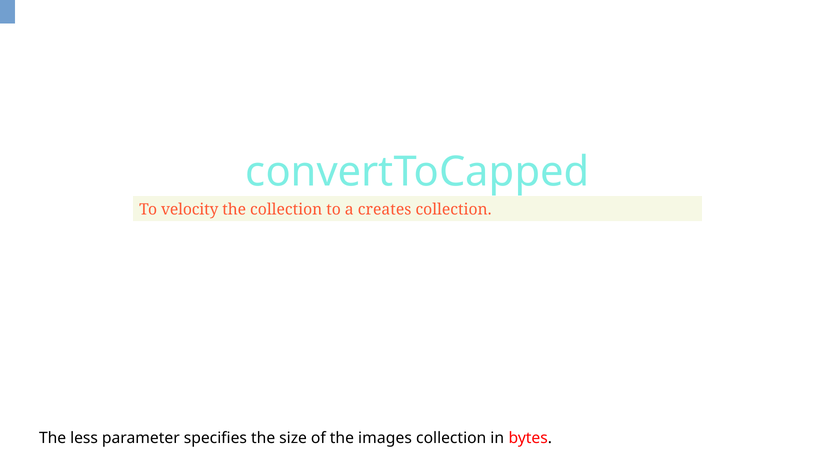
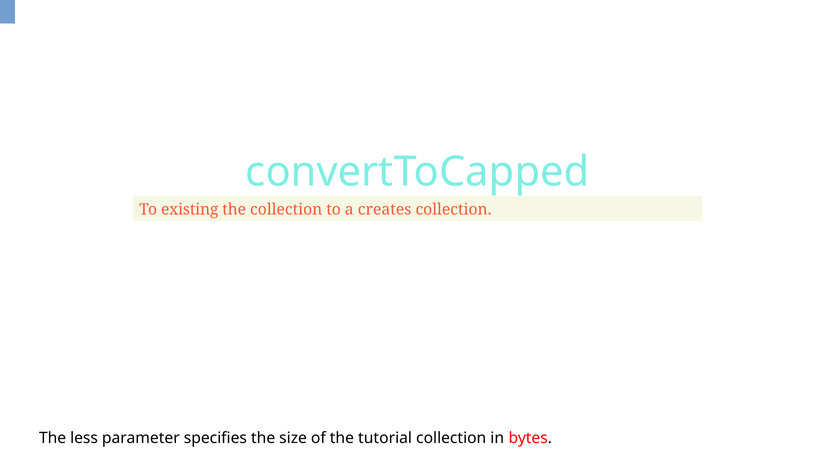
velocity: velocity -> existing
images: images -> tutorial
